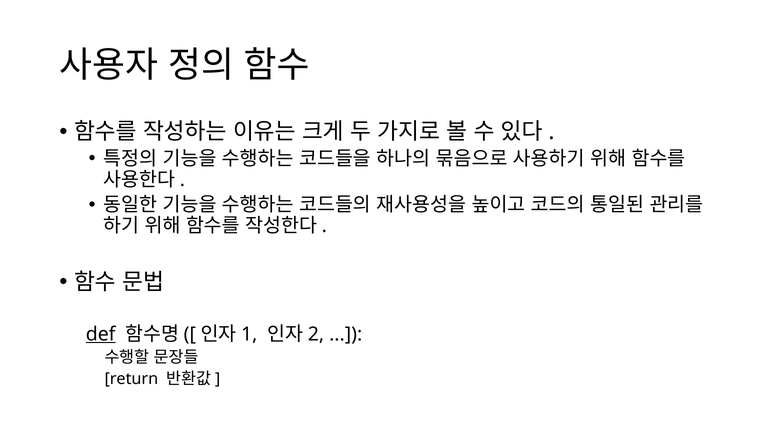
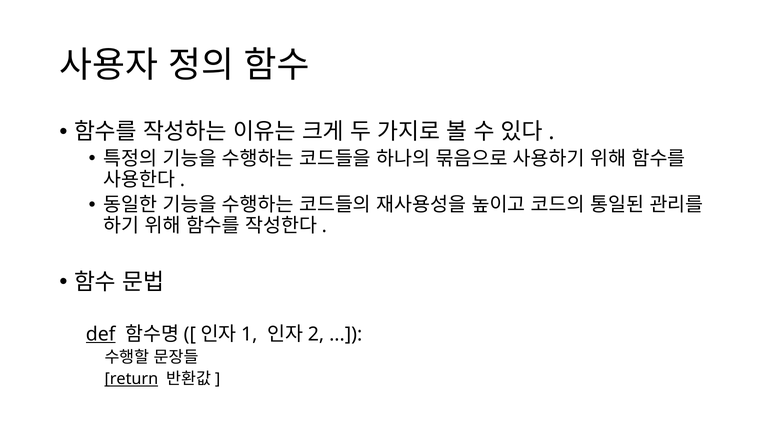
return underline: none -> present
